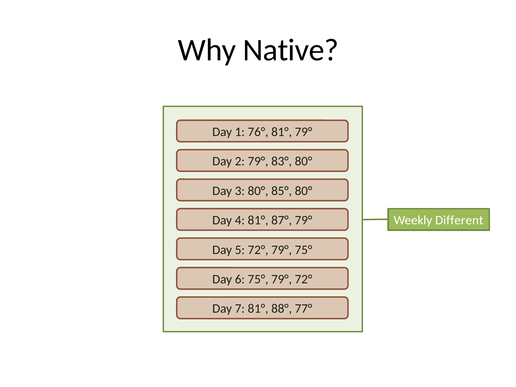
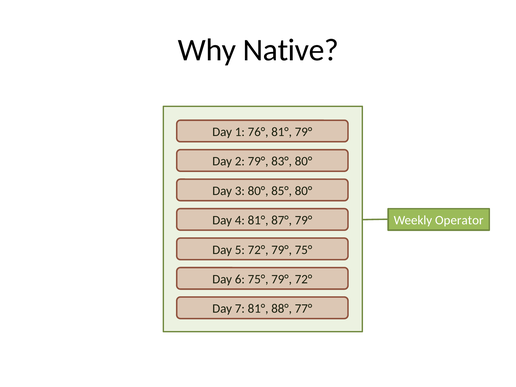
Different: Different -> Operator
